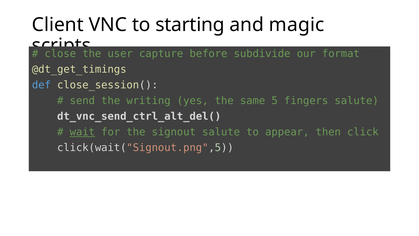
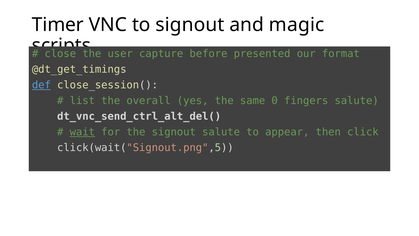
Client: Client -> Timer
to starting: starting -> signout
subdivide: subdivide -> presented
def underline: none -> present
send: send -> list
writing: writing -> overall
5: 5 -> 0
